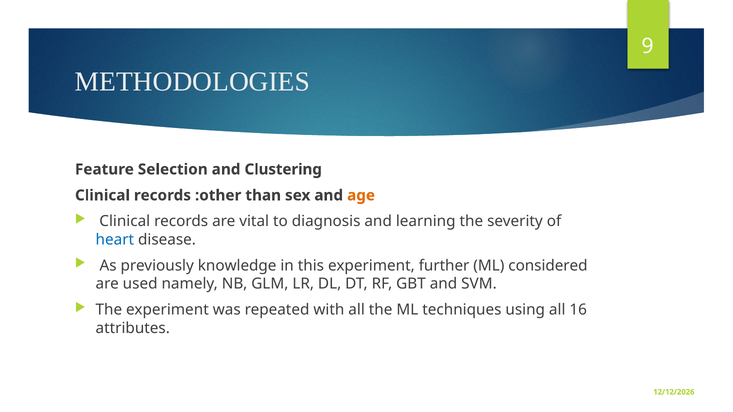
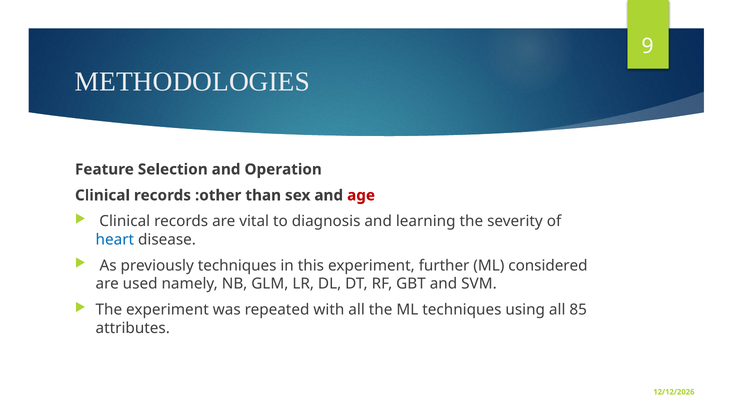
Clustering: Clustering -> Operation
age colour: orange -> red
previously knowledge: knowledge -> techniques
16: 16 -> 85
